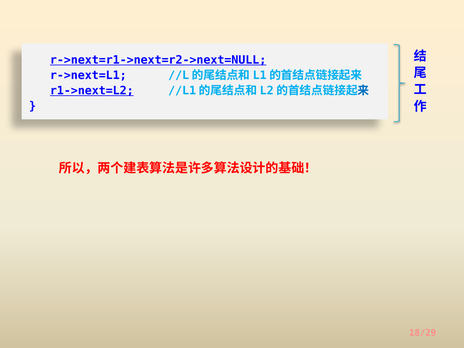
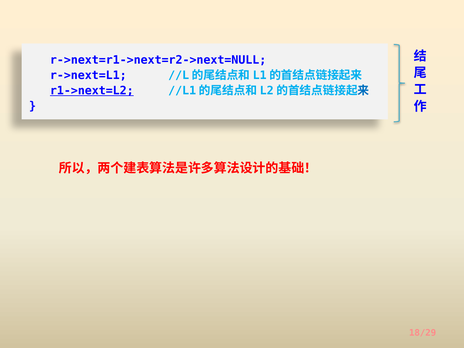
r->next=r1->next=r2->next=NULL underline: present -> none
